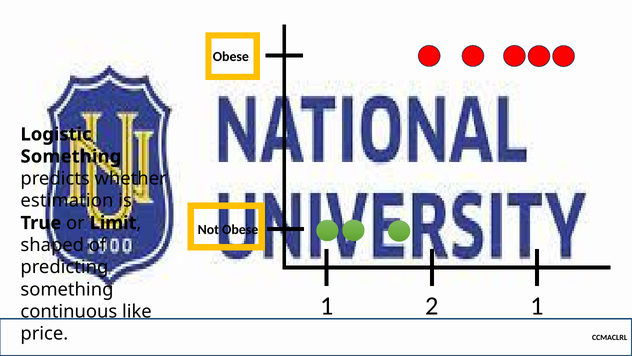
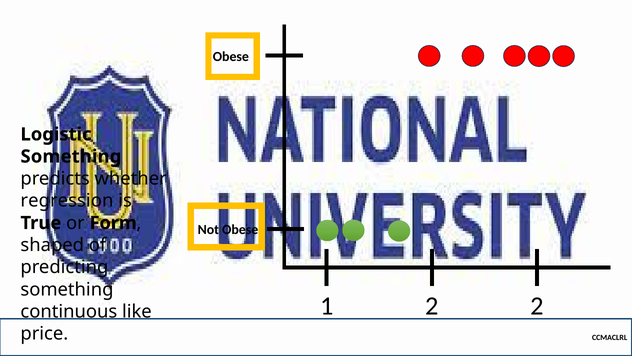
estimation: estimation -> regression
Limit: Limit -> Form
2 1: 1 -> 2
